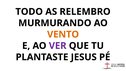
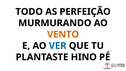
RELEMBRO: RELEMBRO -> PERFEIÇÃO
VER colour: purple -> blue
JESUS: JESUS -> HINO
